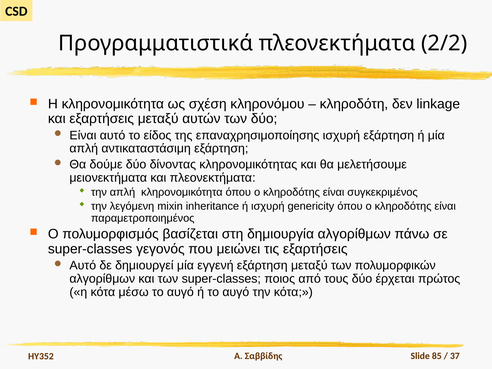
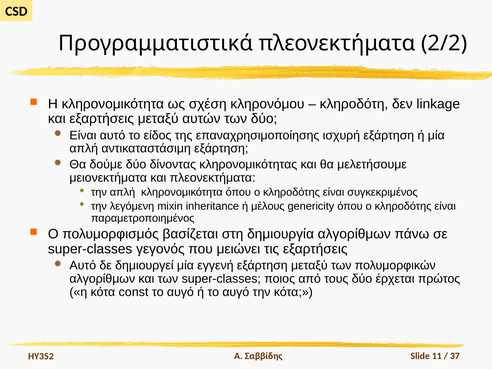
ή ισχυρή: ισχυρή -> μέλους
μέσω: μέσω -> const
85: 85 -> 11
